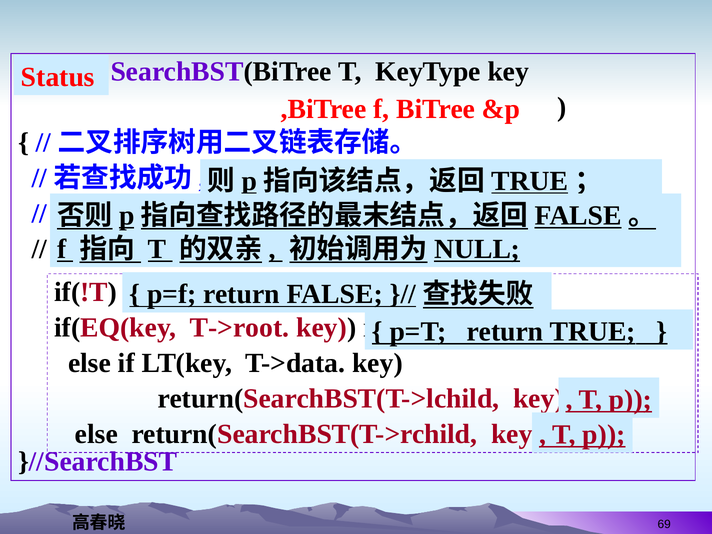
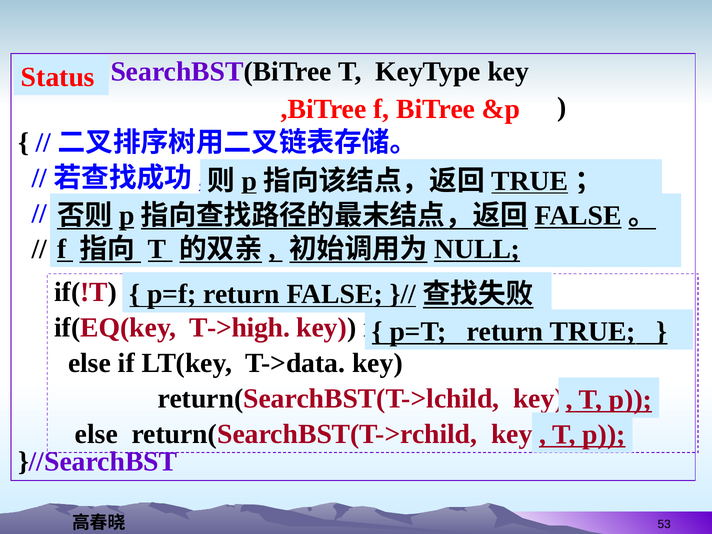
T->root: T->root -> T->high
69: 69 -> 53
